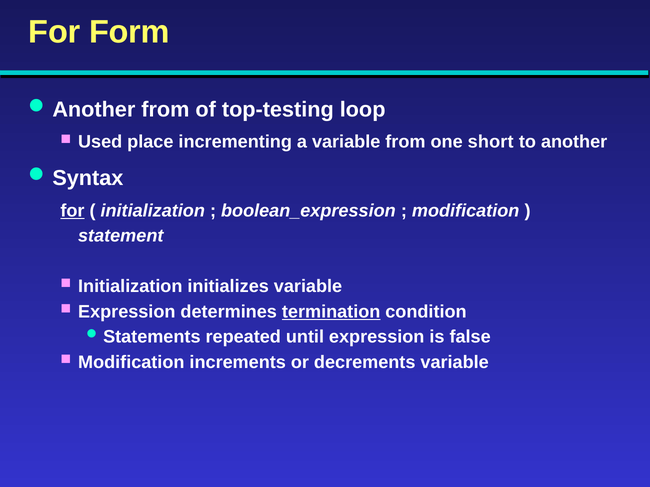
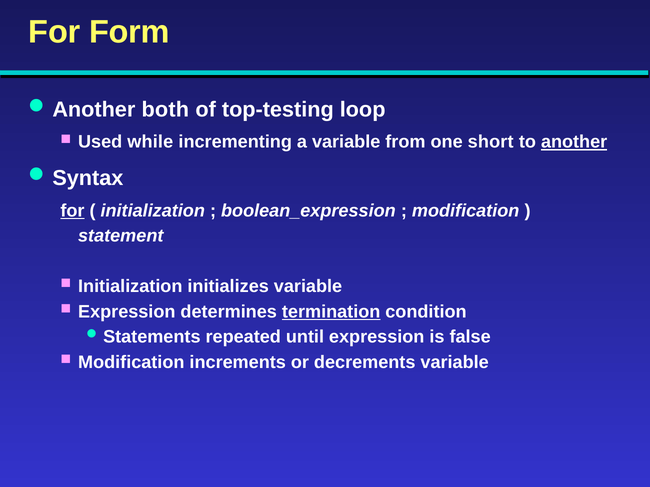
from at (165, 110): from -> both
place: place -> while
another underline: none -> present
